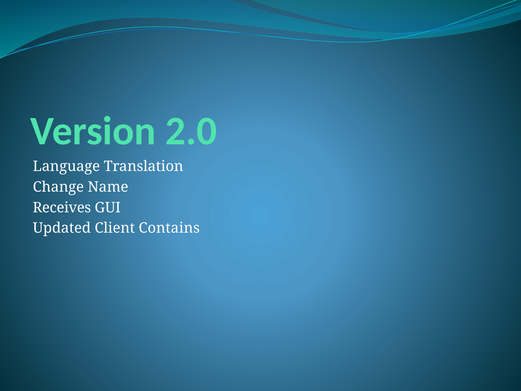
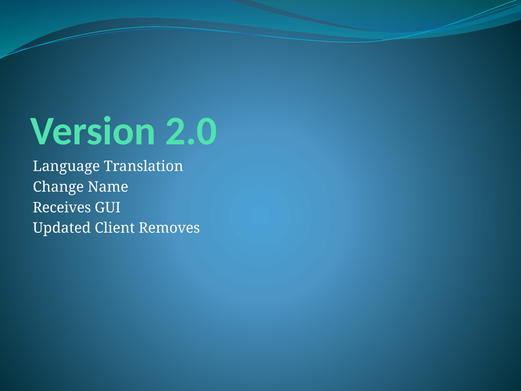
Contains: Contains -> Removes
